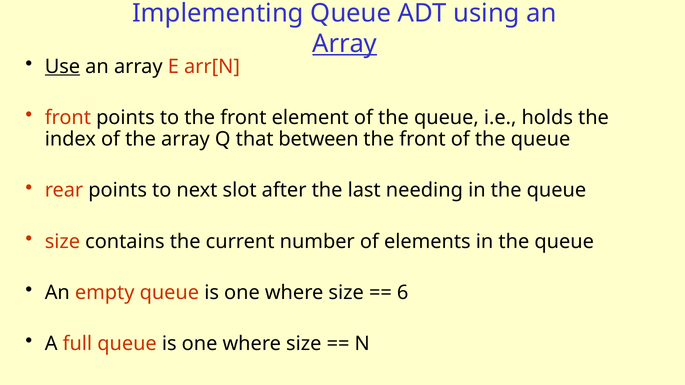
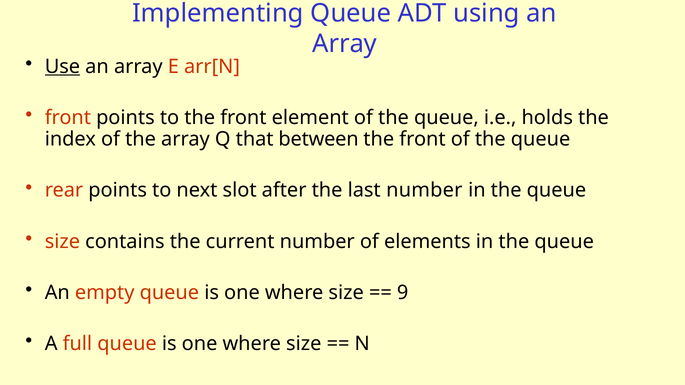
Array at (345, 44) underline: present -> none
last needing: needing -> number
6: 6 -> 9
